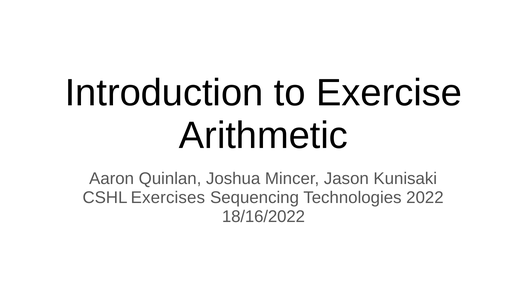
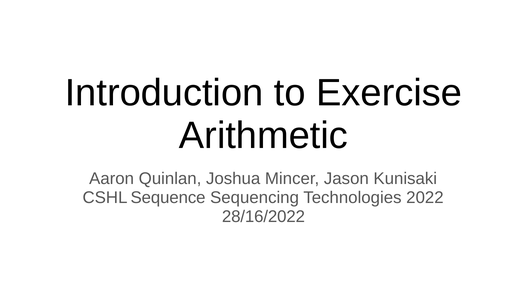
Exercises: Exercises -> Sequence
18/16/2022: 18/16/2022 -> 28/16/2022
